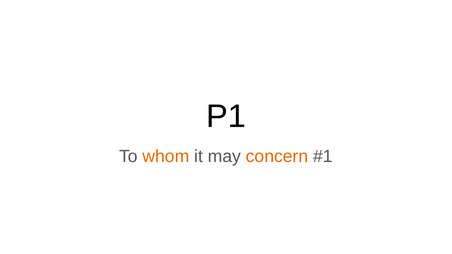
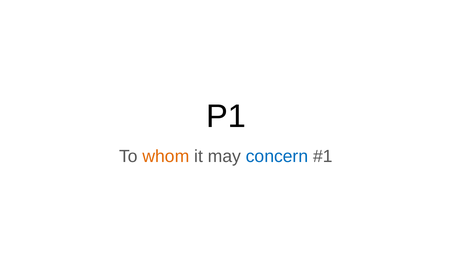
concern colour: orange -> blue
